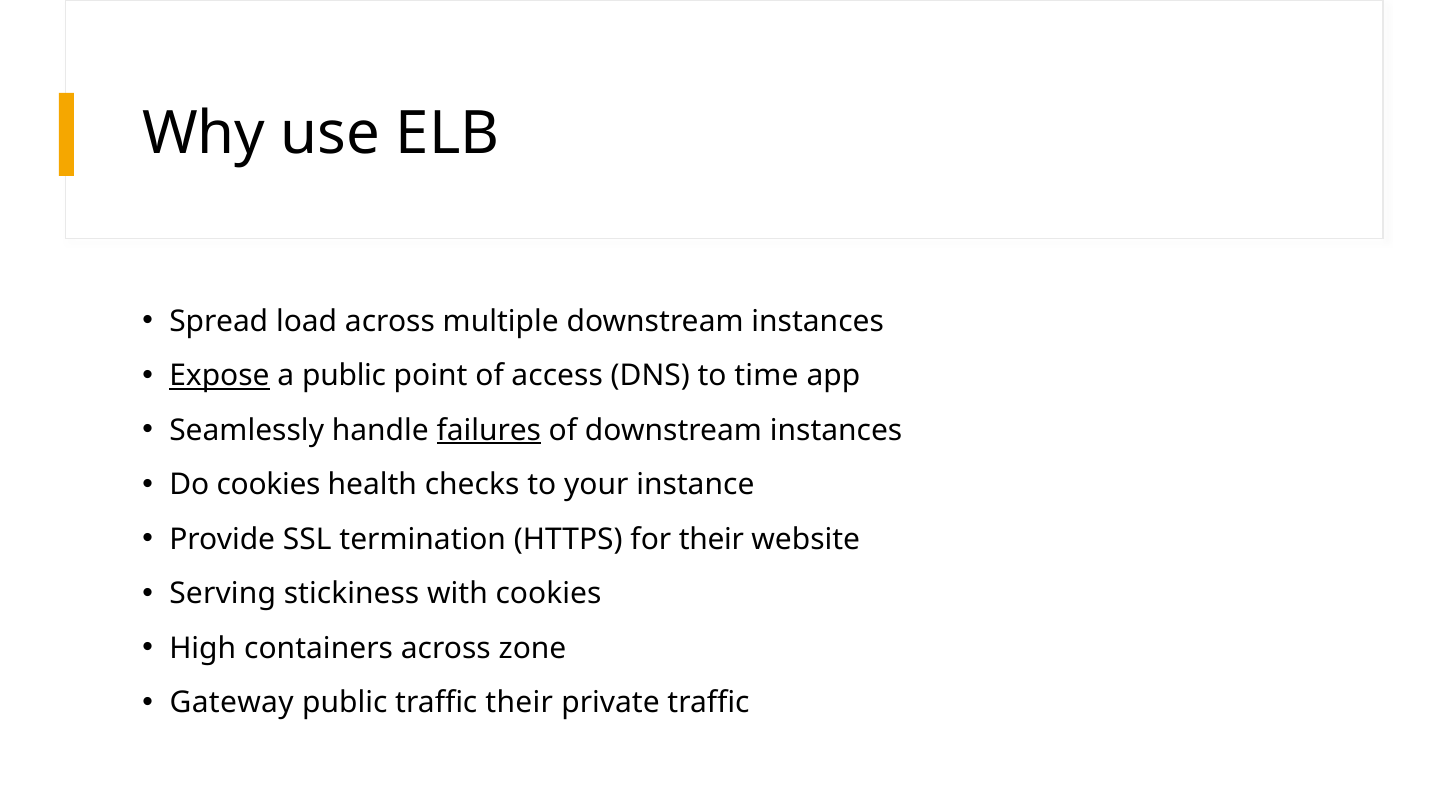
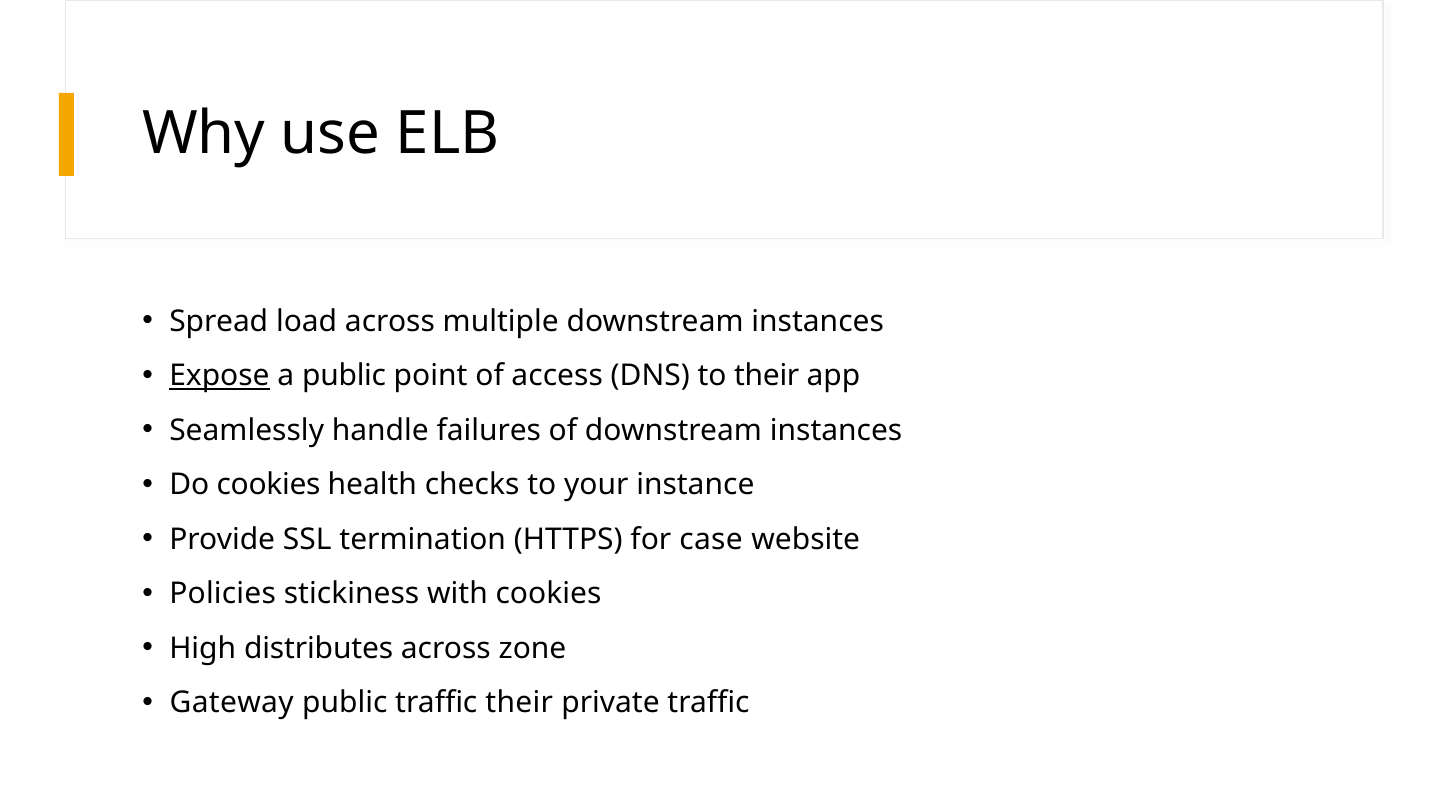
to time: time -> their
failures underline: present -> none
for their: their -> case
Serving: Serving -> Policies
containers: containers -> distributes
